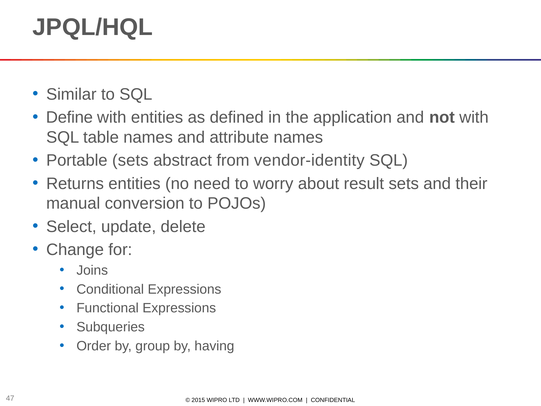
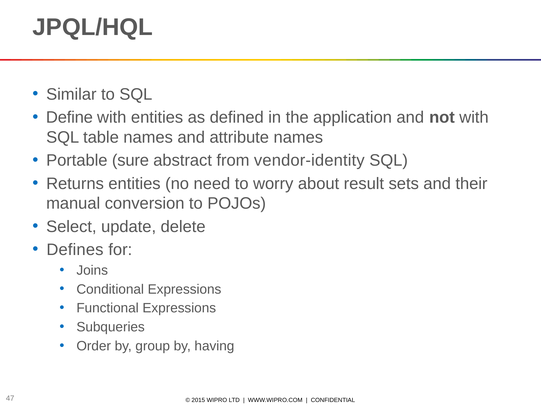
Portable sets: sets -> sure
Change: Change -> Defines
